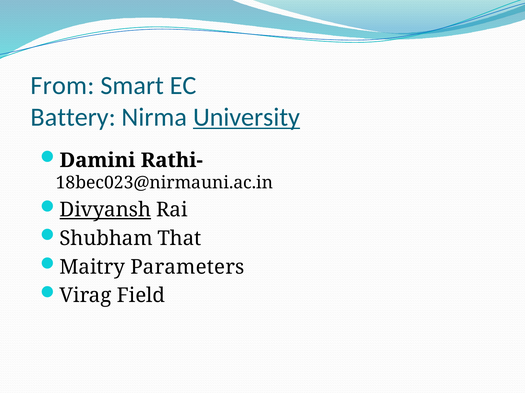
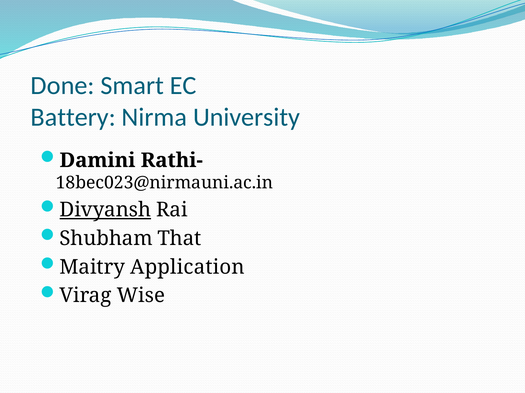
From: From -> Done
University underline: present -> none
Parameters: Parameters -> Application
Field: Field -> Wise
